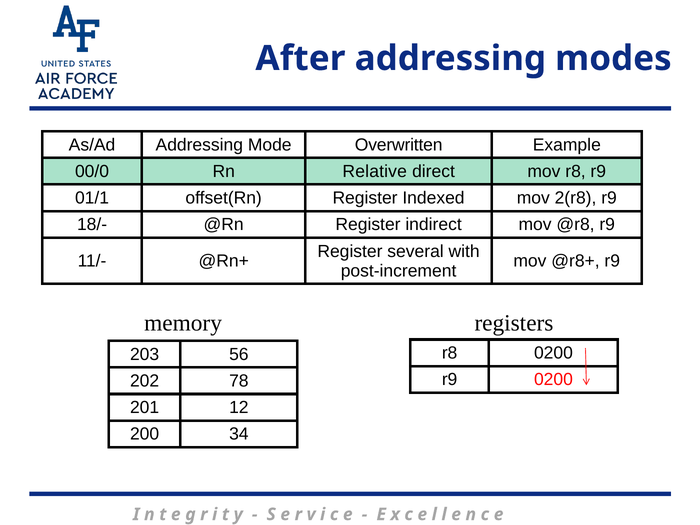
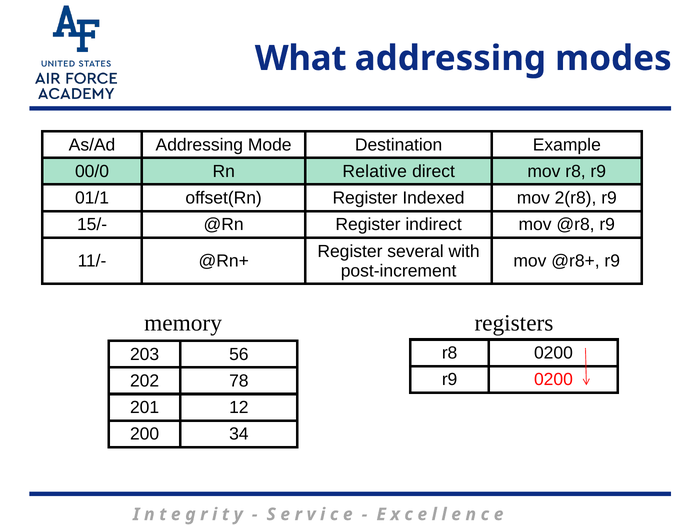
After: After -> What
Overwritten: Overwritten -> Destination
18/-: 18/- -> 15/-
